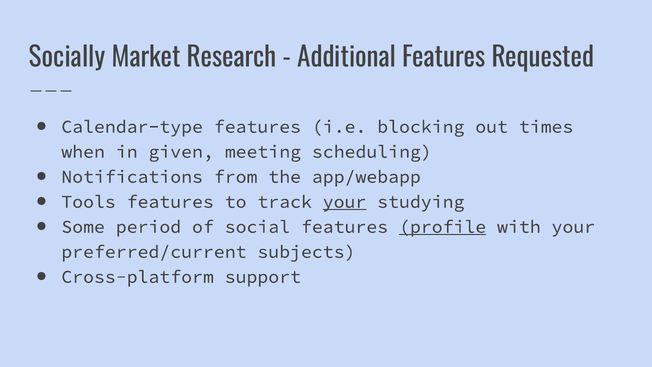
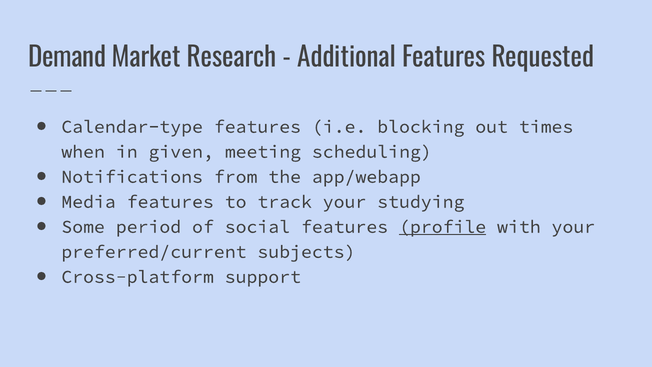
Socially: Socially -> Demand
Tools: Tools -> Media
your at (345, 202) underline: present -> none
